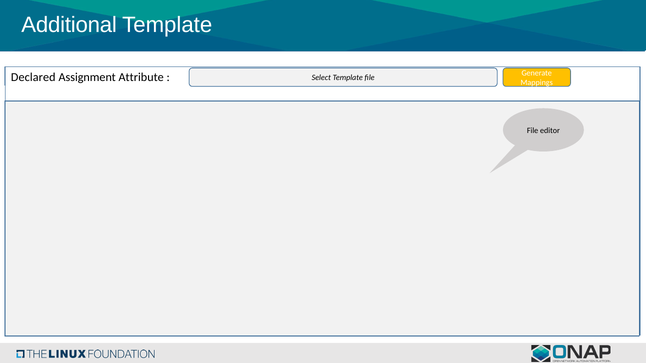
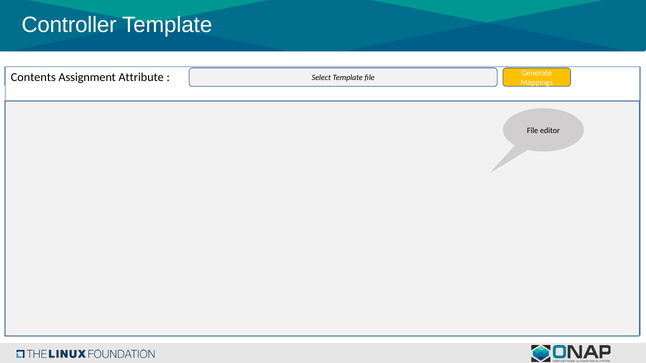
Additional: Additional -> Controller
Declared: Declared -> Contents
